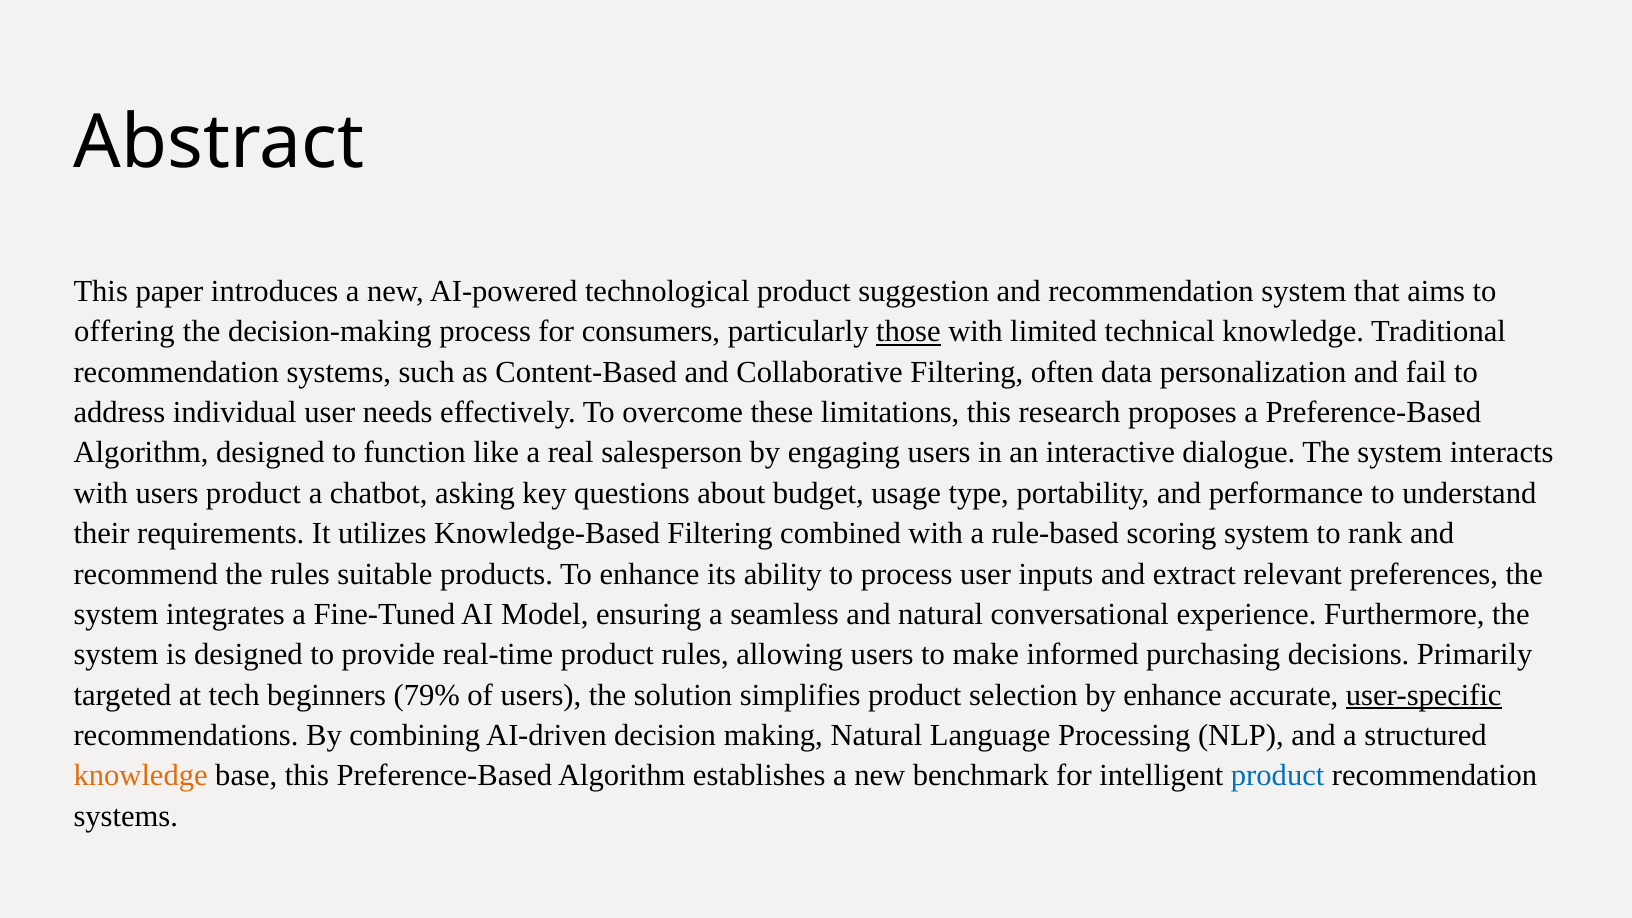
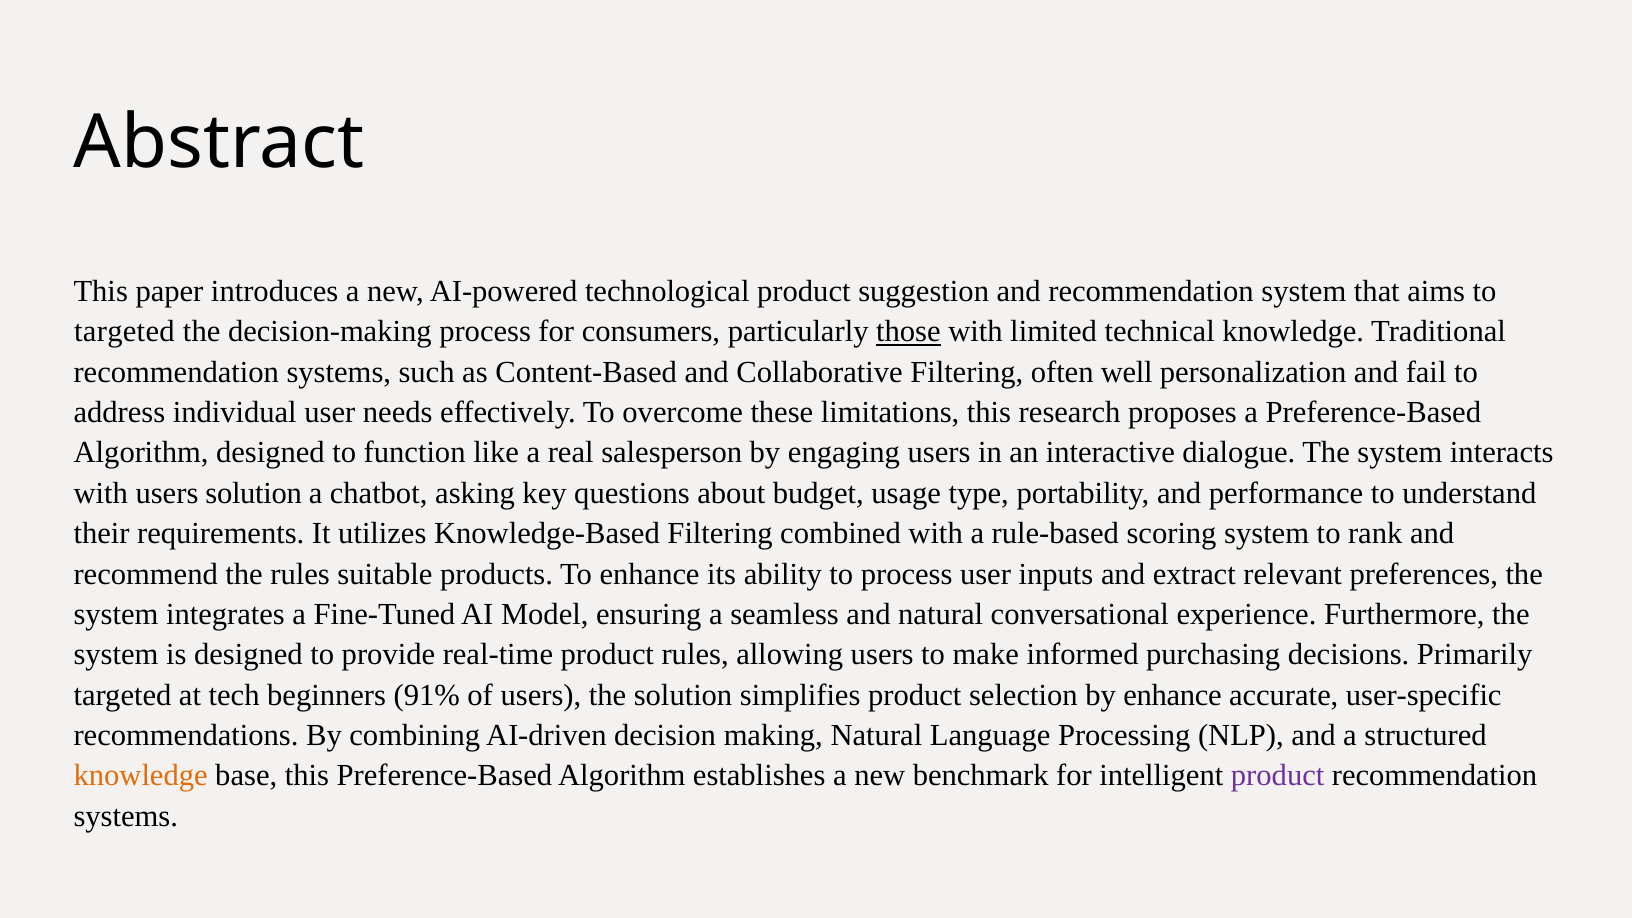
offering at (124, 332): offering -> targeted
data: data -> well
users product: product -> solution
79%: 79% -> 91%
user-specific underline: present -> none
product at (1278, 776) colour: blue -> purple
